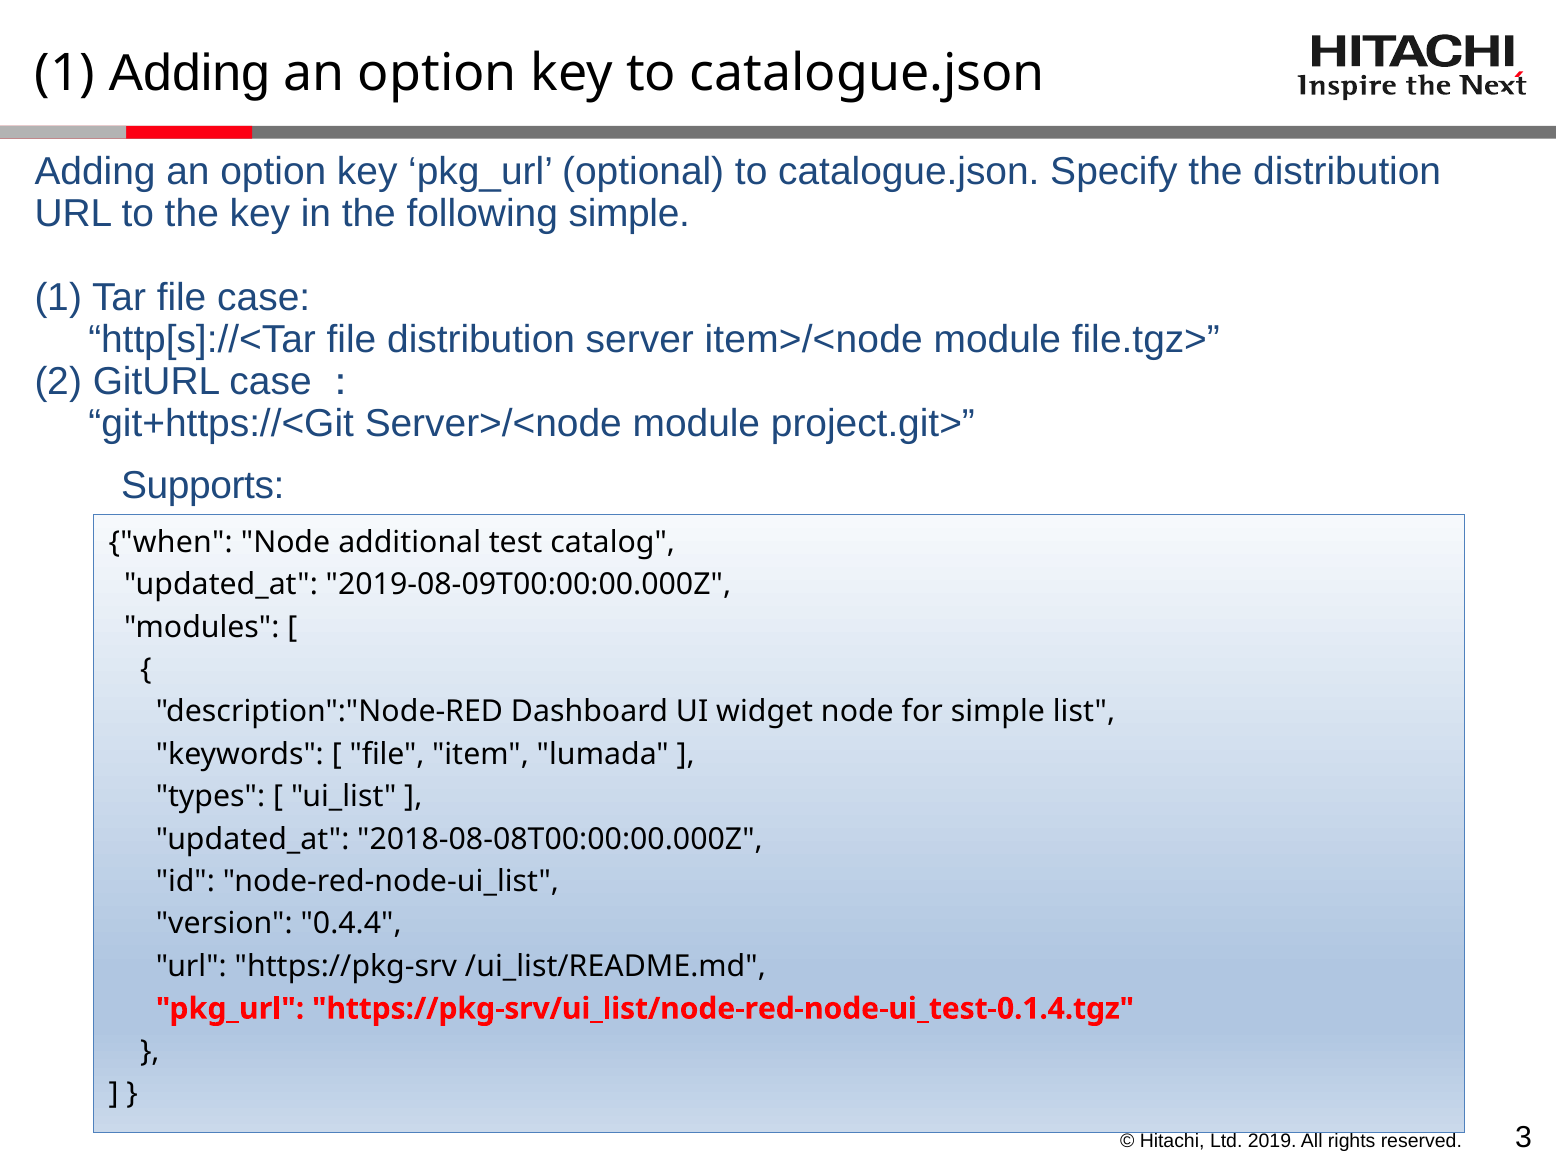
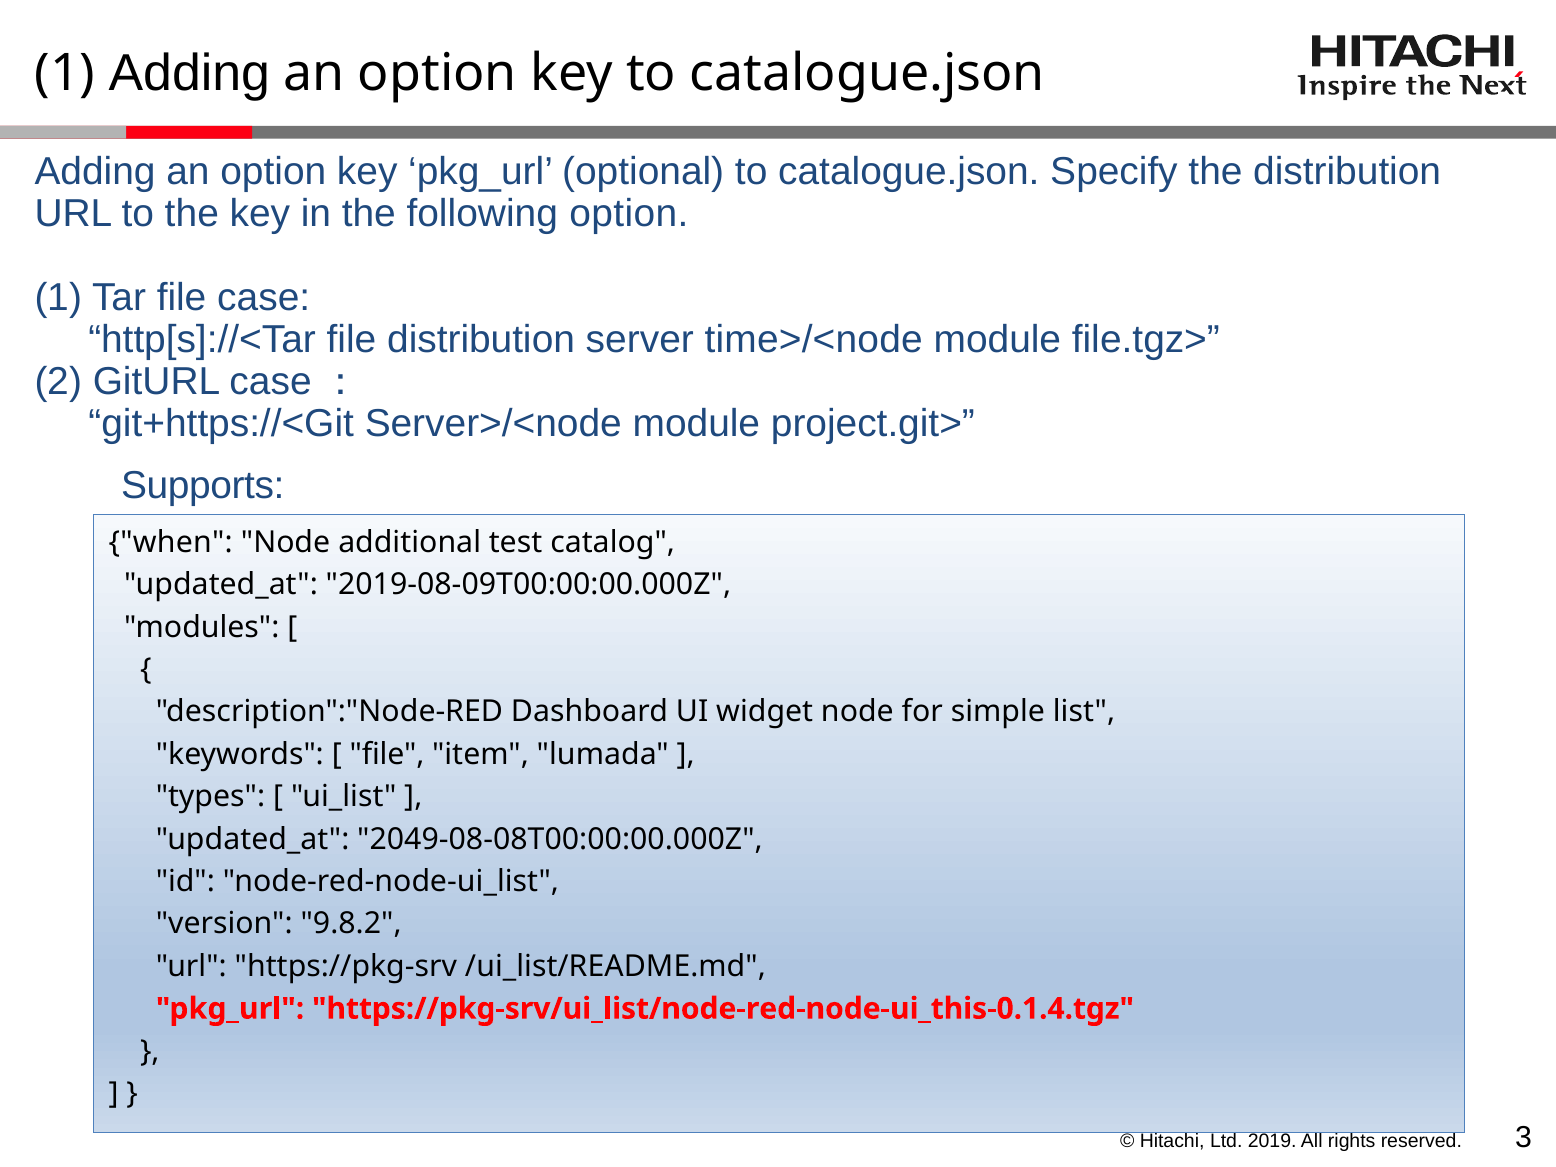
following simple: simple -> option
item>/<node: item>/<node -> time>/<node
2018-08-08T00:00:00.000Z: 2018-08-08T00:00:00.000Z -> 2049-08-08T00:00:00.000Z
0.4.4: 0.4.4 -> 9.8.2
https://pkg-srv/ui_list/node-red-node-ui_test-0.1.4.tgz: https://pkg-srv/ui_list/node-red-node-ui_test-0.1.4.tgz -> https://pkg-srv/ui_list/node-red-node-ui_this-0.1.4.tgz
